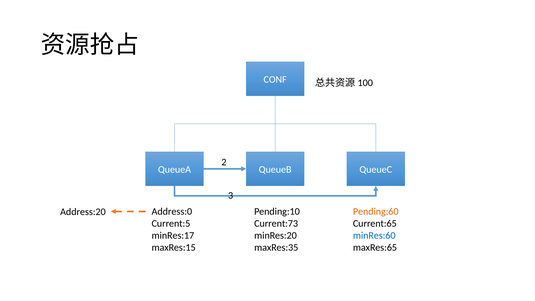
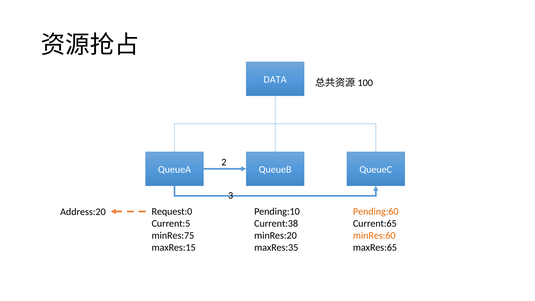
CONF: CONF -> DATA
Address:0: Address:0 -> Request:0
Current:73: Current:73 -> Current:38
minRes:17: minRes:17 -> minRes:75
minRes:60 colour: blue -> orange
